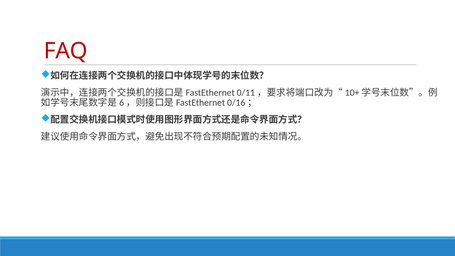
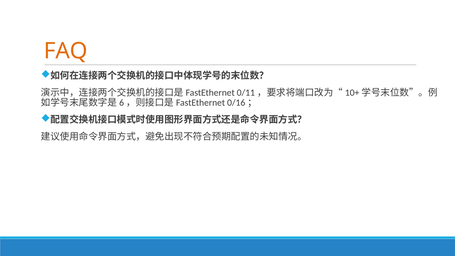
FAQ colour: red -> orange
